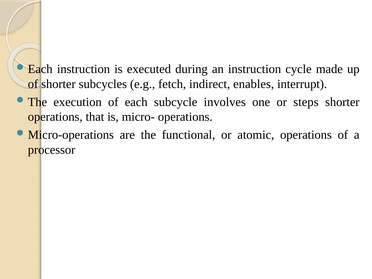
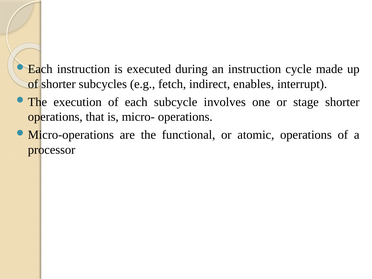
steps: steps -> stage
